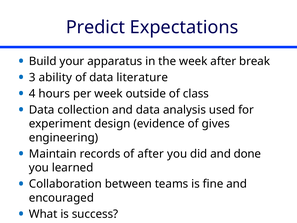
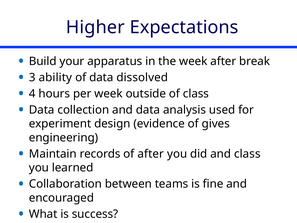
Predict: Predict -> Higher
literature: literature -> dissolved
and done: done -> class
